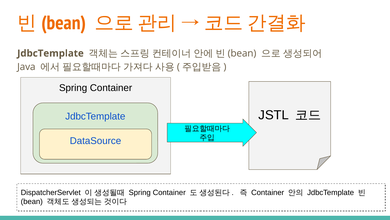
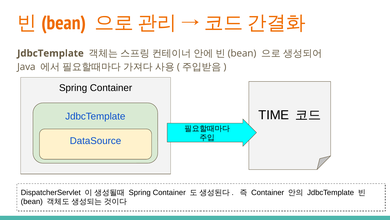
JSTL: JSTL -> TIME
